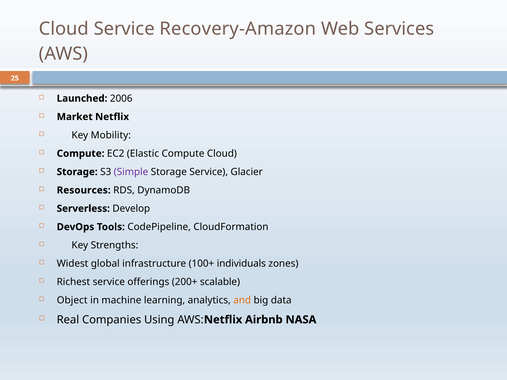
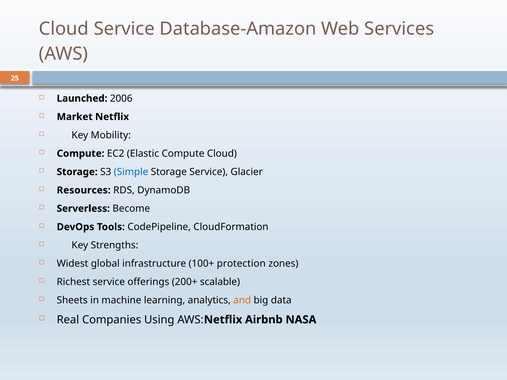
Recovery-Amazon: Recovery-Amazon -> Database-Amazon
Simple colour: purple -> blue
Develop: Develop -> Become
individuals: individuals -> protection
Object: Object -> Sheets
